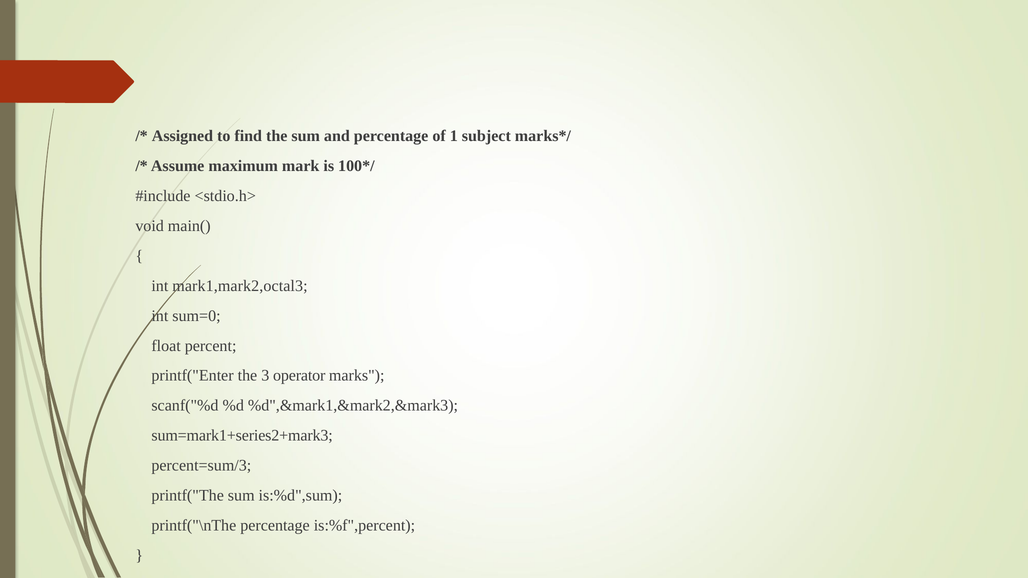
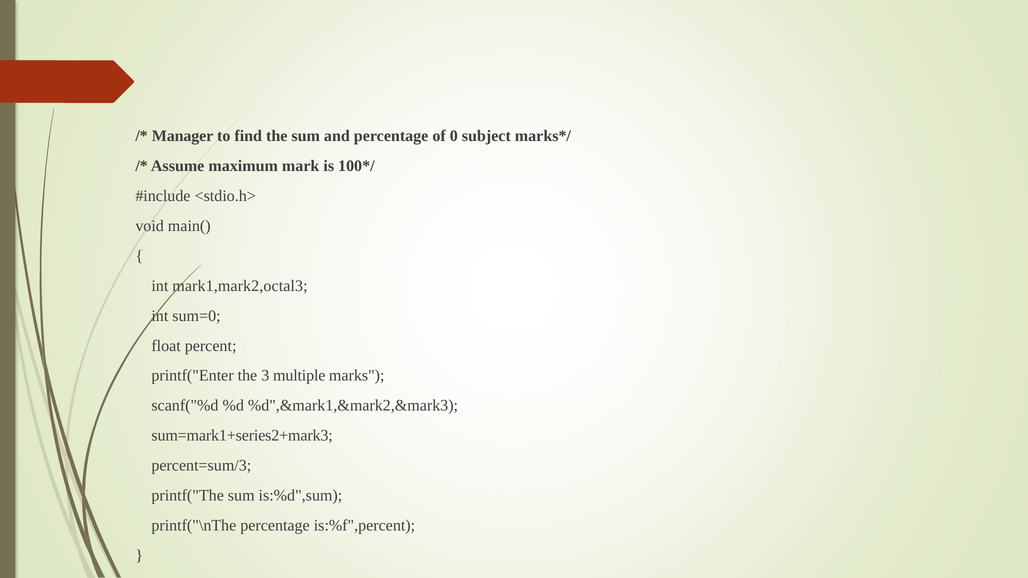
Assigned: Assigned -> Manager
1: 1 -> 0
operator: operator -> multiple
